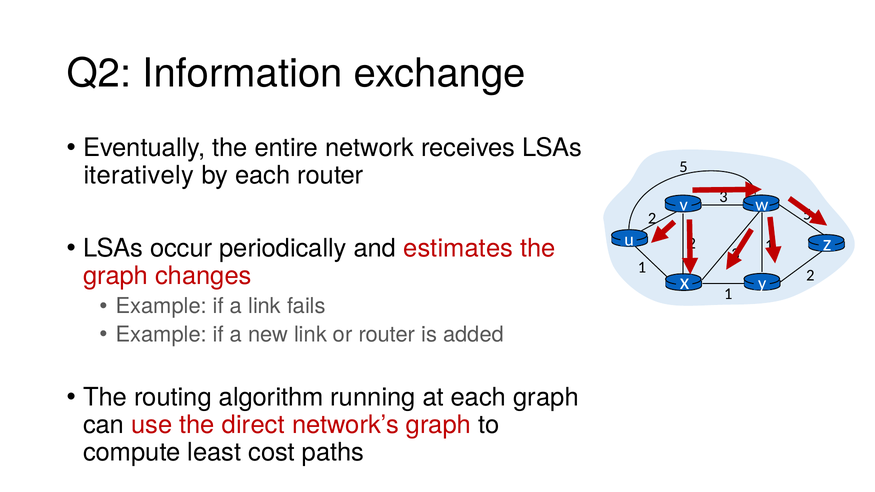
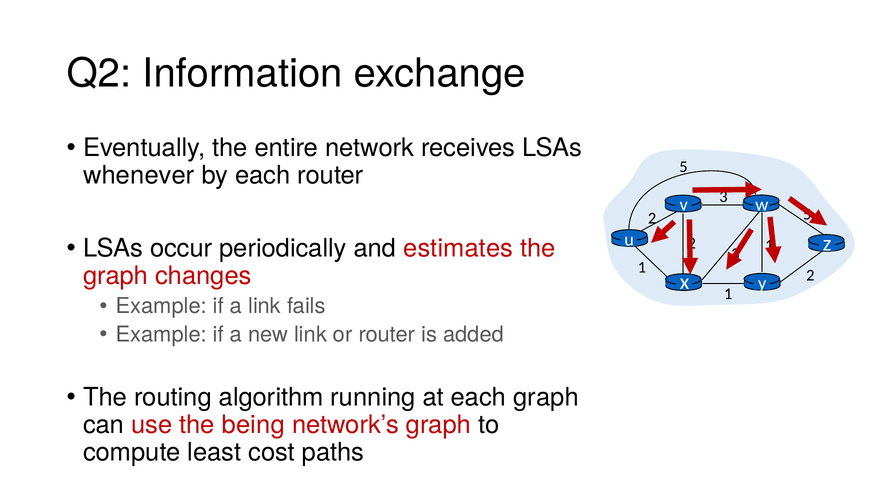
iteratively: iteratively -> whenever
direct: direct -> being
